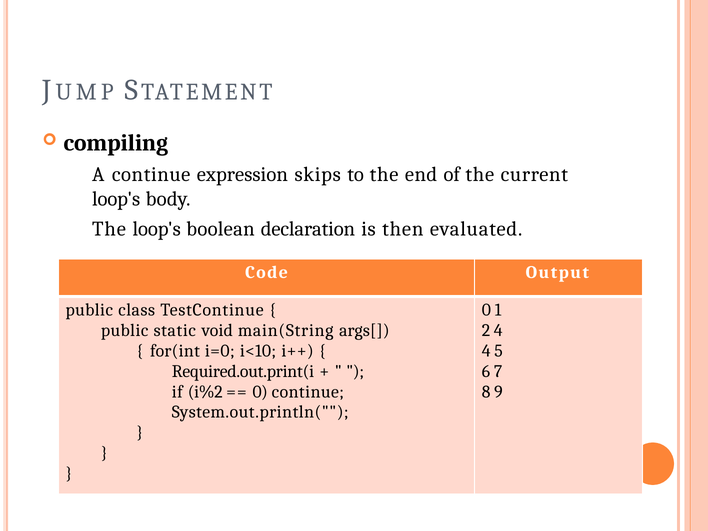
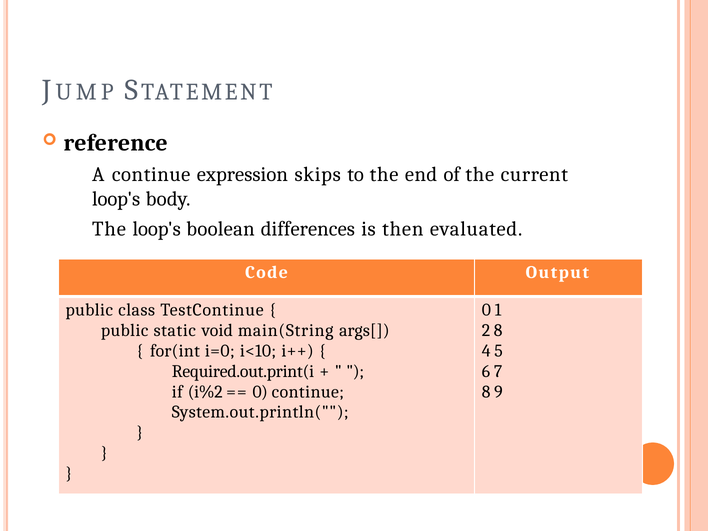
compiling: compiling -> reference
declaration: declaration -> differences
2 4: 4 -> 8
